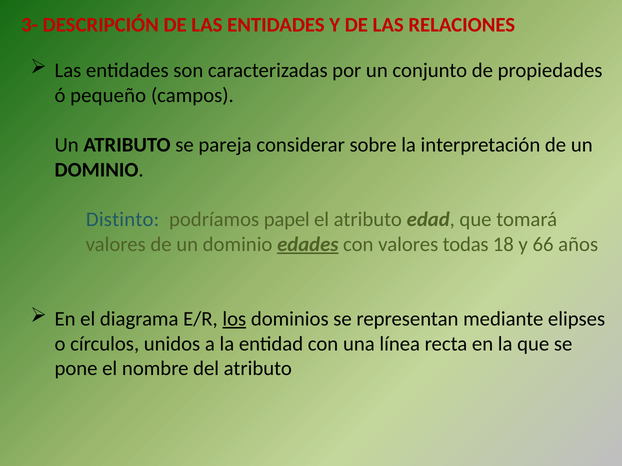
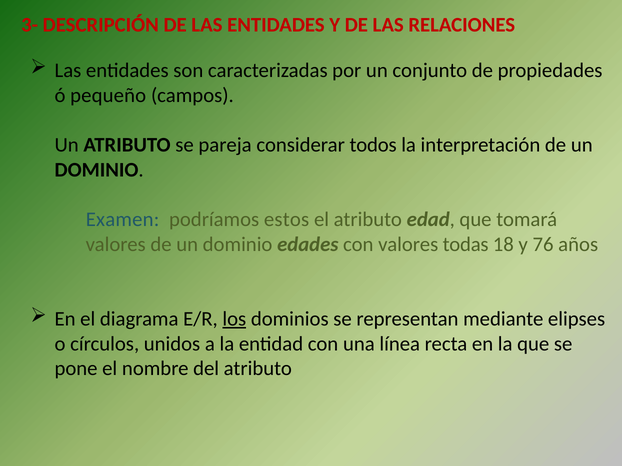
sobre: sobre -> todos
Distinto: Distinto -> Examen
papel: papel -> estos
edades underline: present -> none
66: 66 -> 76
